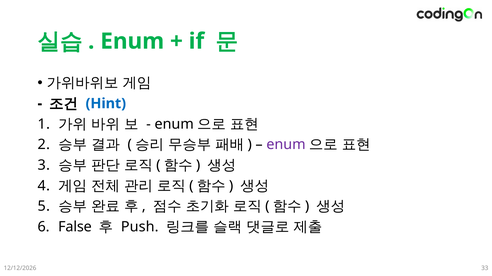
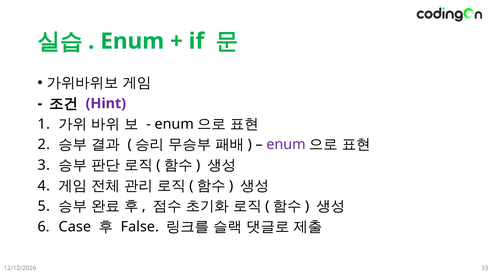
Hint colour: blue -> purple
False: False -> Case
Push: Push -> False
